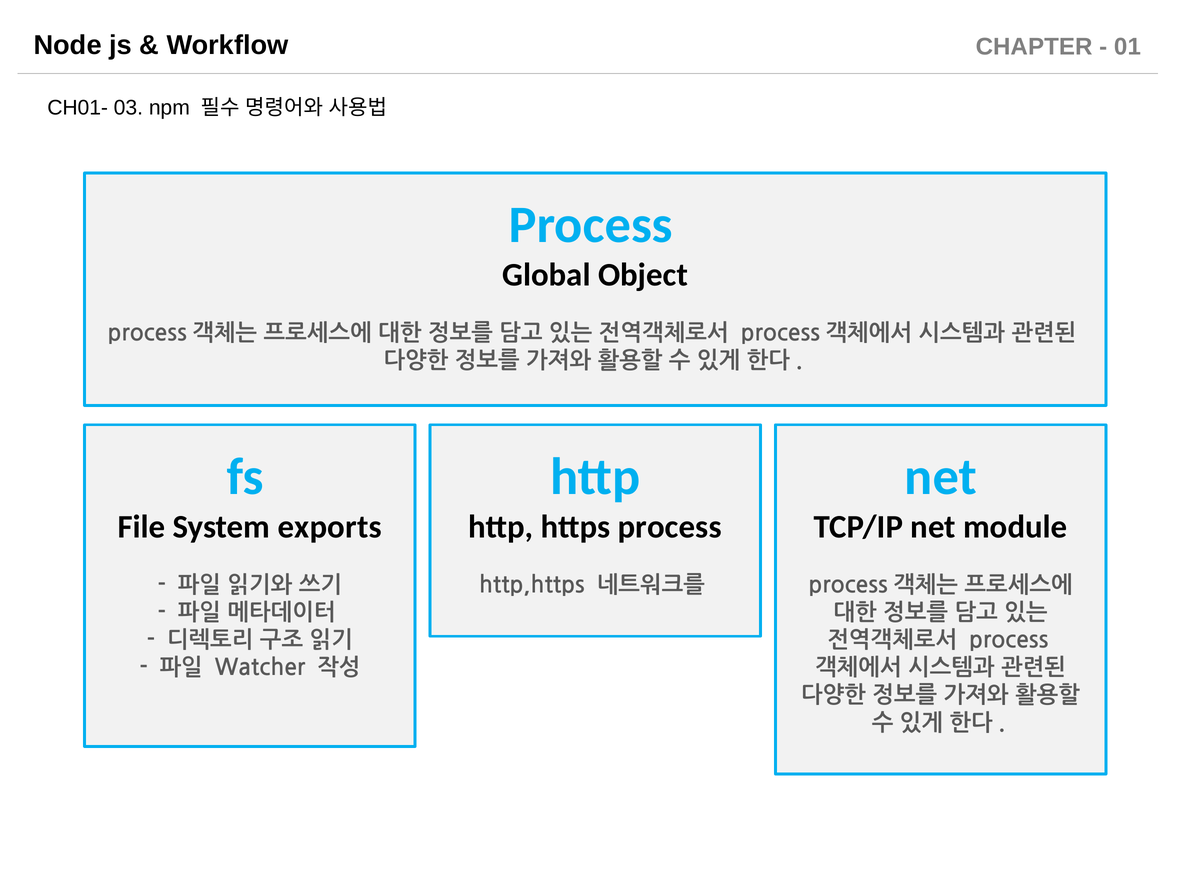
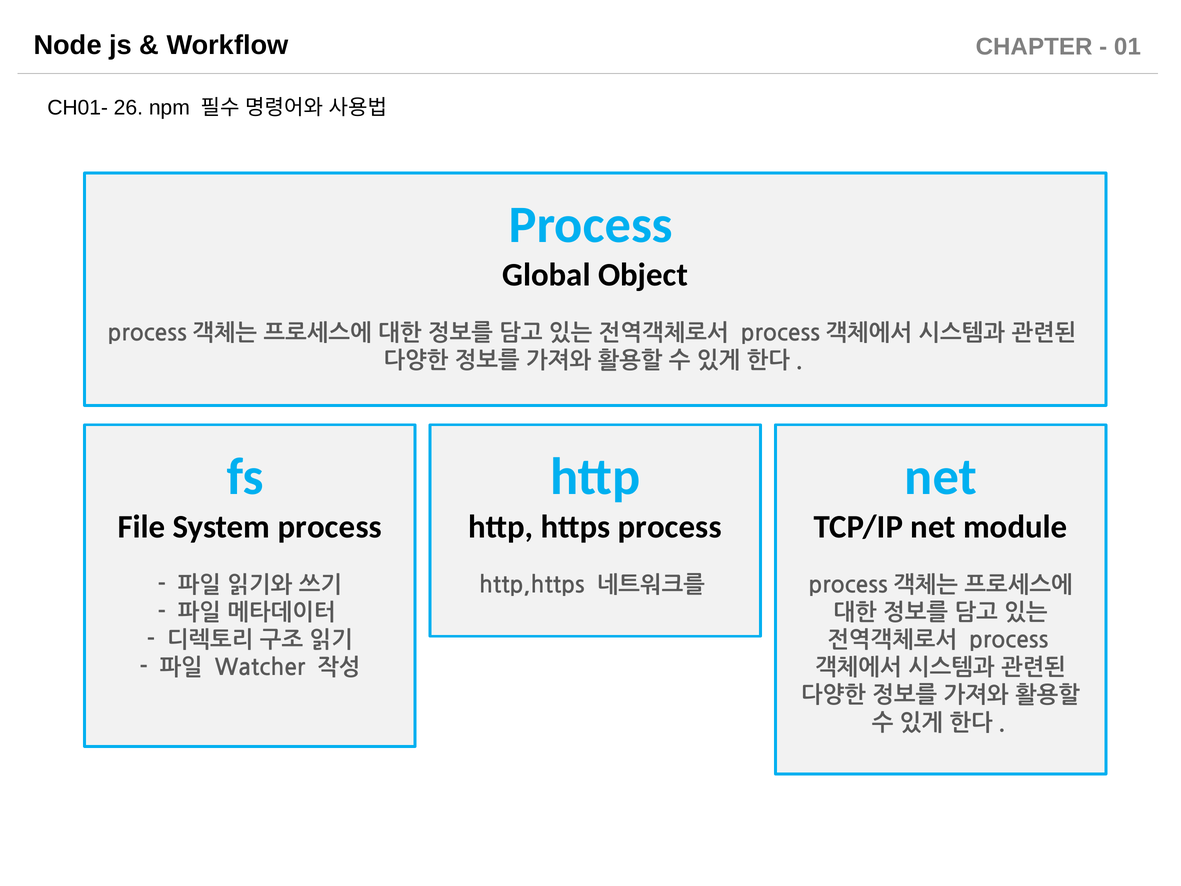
03: 03 -> 26
System exports: exports -> process
